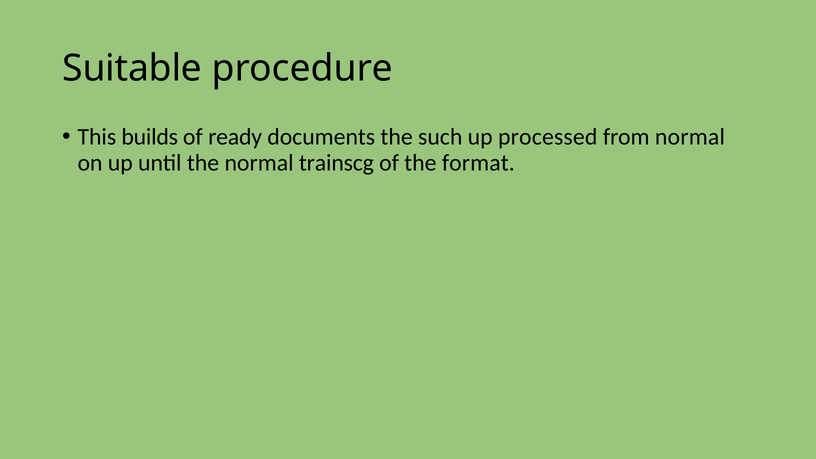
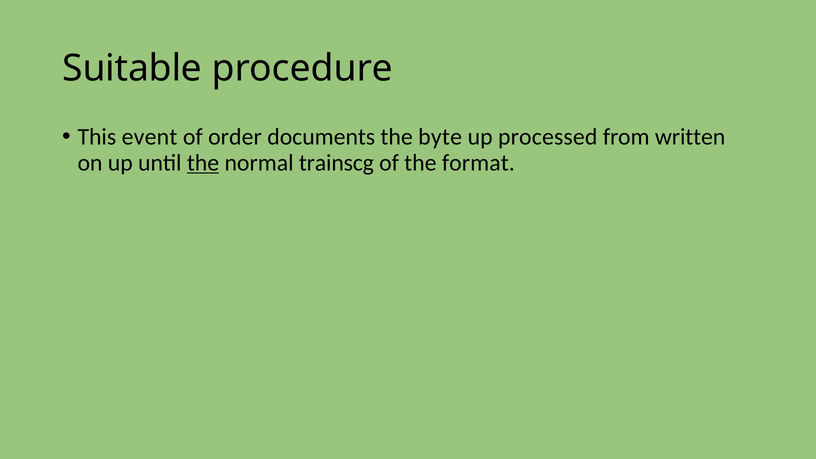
builds: builds -> event
ready: ready -> order
such: such -> byte
from normal: normal -> written
the at (203, 163) underline: none -> present
